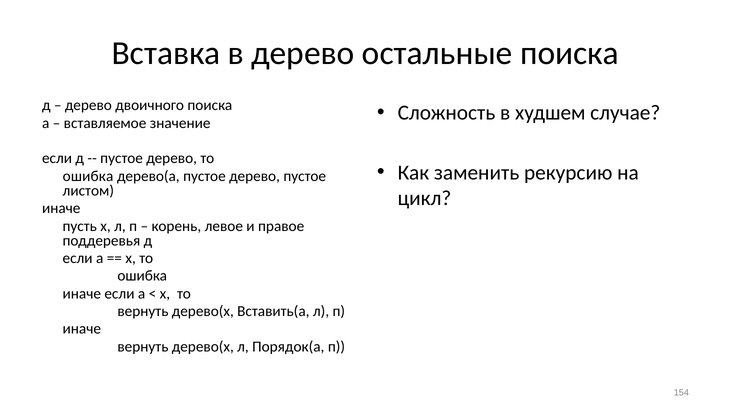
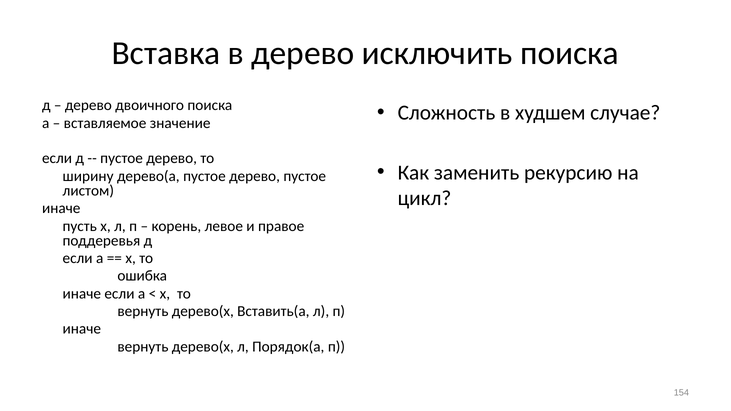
остальные: остальные -> исключить
ошибка at (88, 176): ошибка -> ширину
